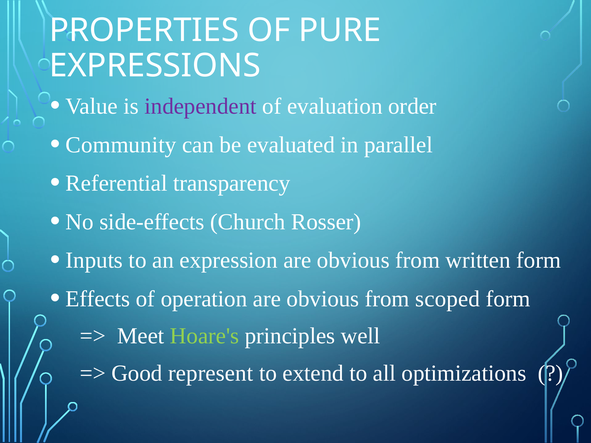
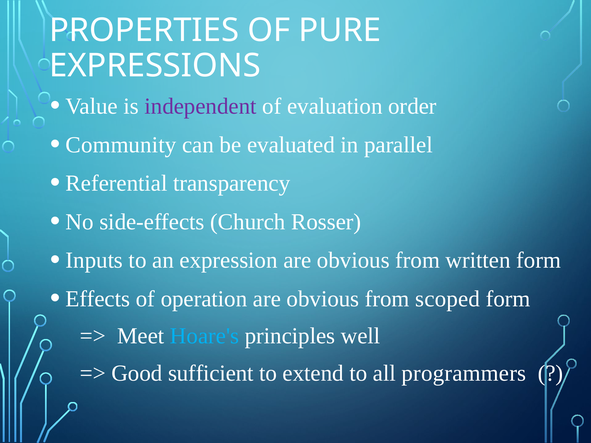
Hoare's colour: light green -> light blue
represent: represent -> sufficient
optimizations: optimizations -> programmers
